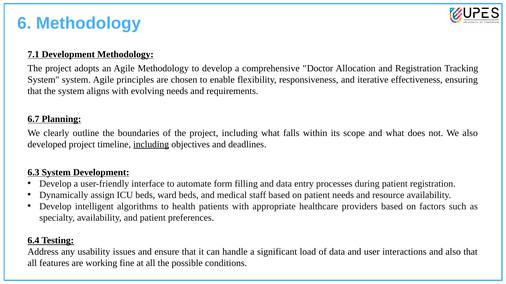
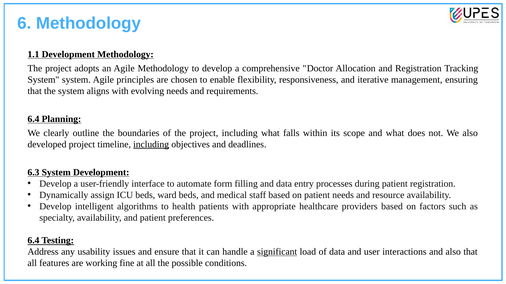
7.1: 7.1 -> 1.1
effectiveness: effectiveness -> management
6.7 at (33, 119): 6.7 -> 6.4
significant underline: none -> present
